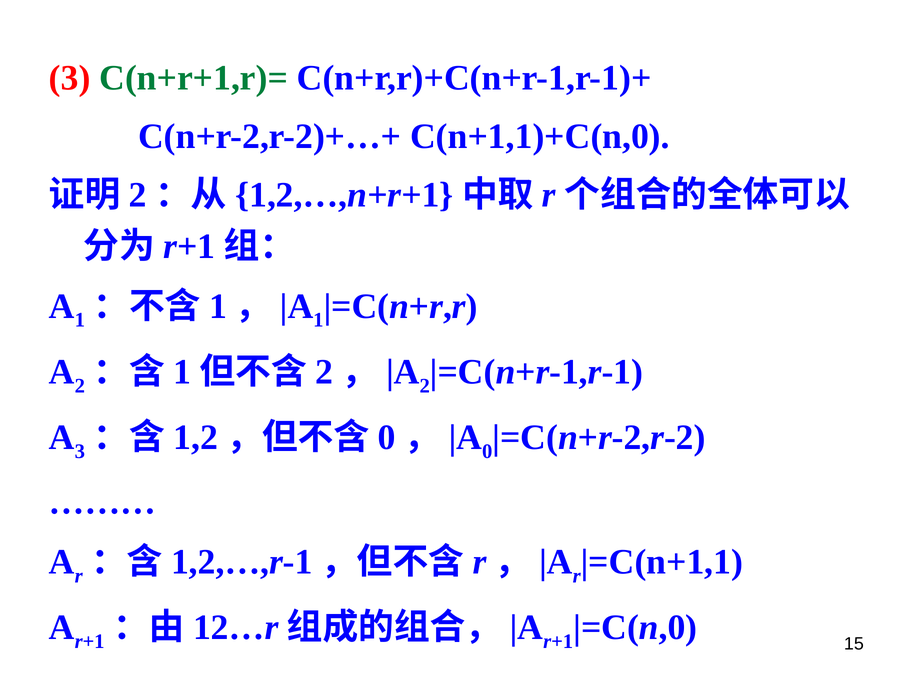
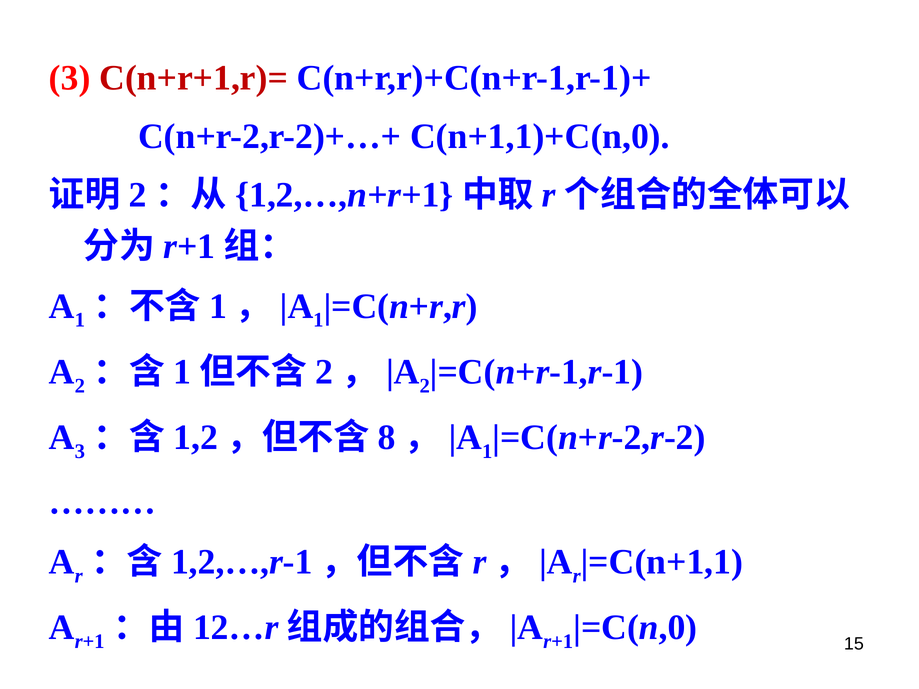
C(n+r+1,r)= colour: green -> red
0 at (387, 438): 0 -> 8
0 at (487, 452): 0 -> 1
